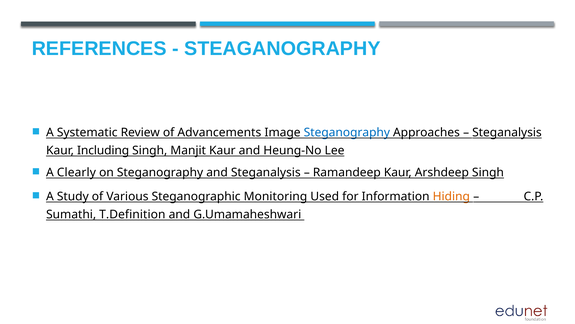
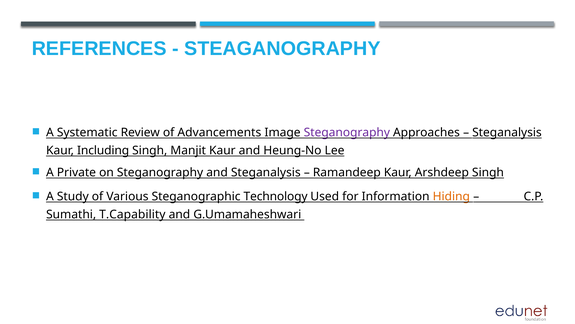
Steganography at (347, 132) colour: blue -> purple
Clearly: Clearly -> Private
Monitoring: Monitoring -> Technology
T.Definition: T.Definition -> T.Capability
